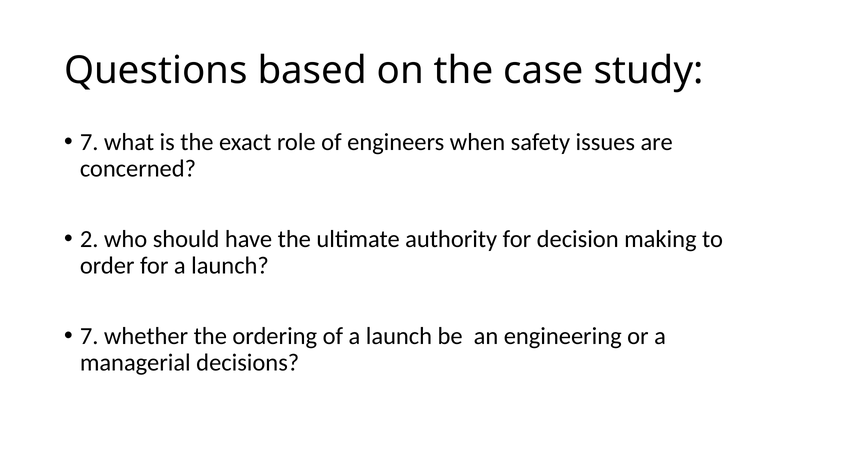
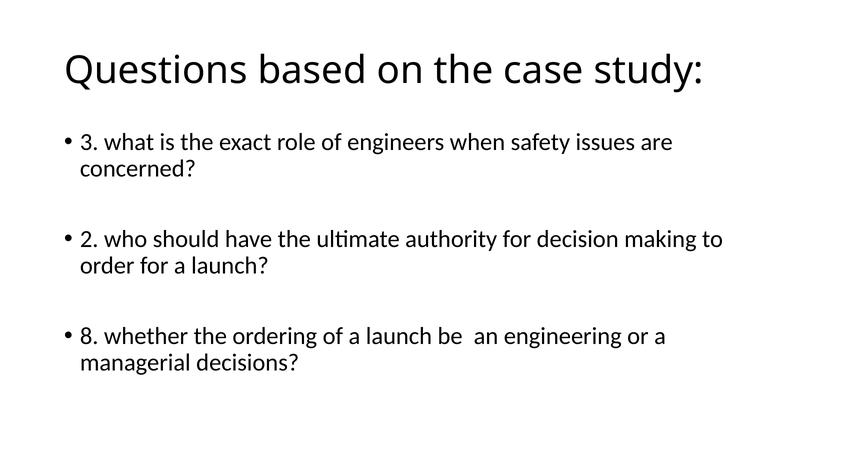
7 at (89, 142): 7 -> 3
7 at (89, 336): 7 -> 8
